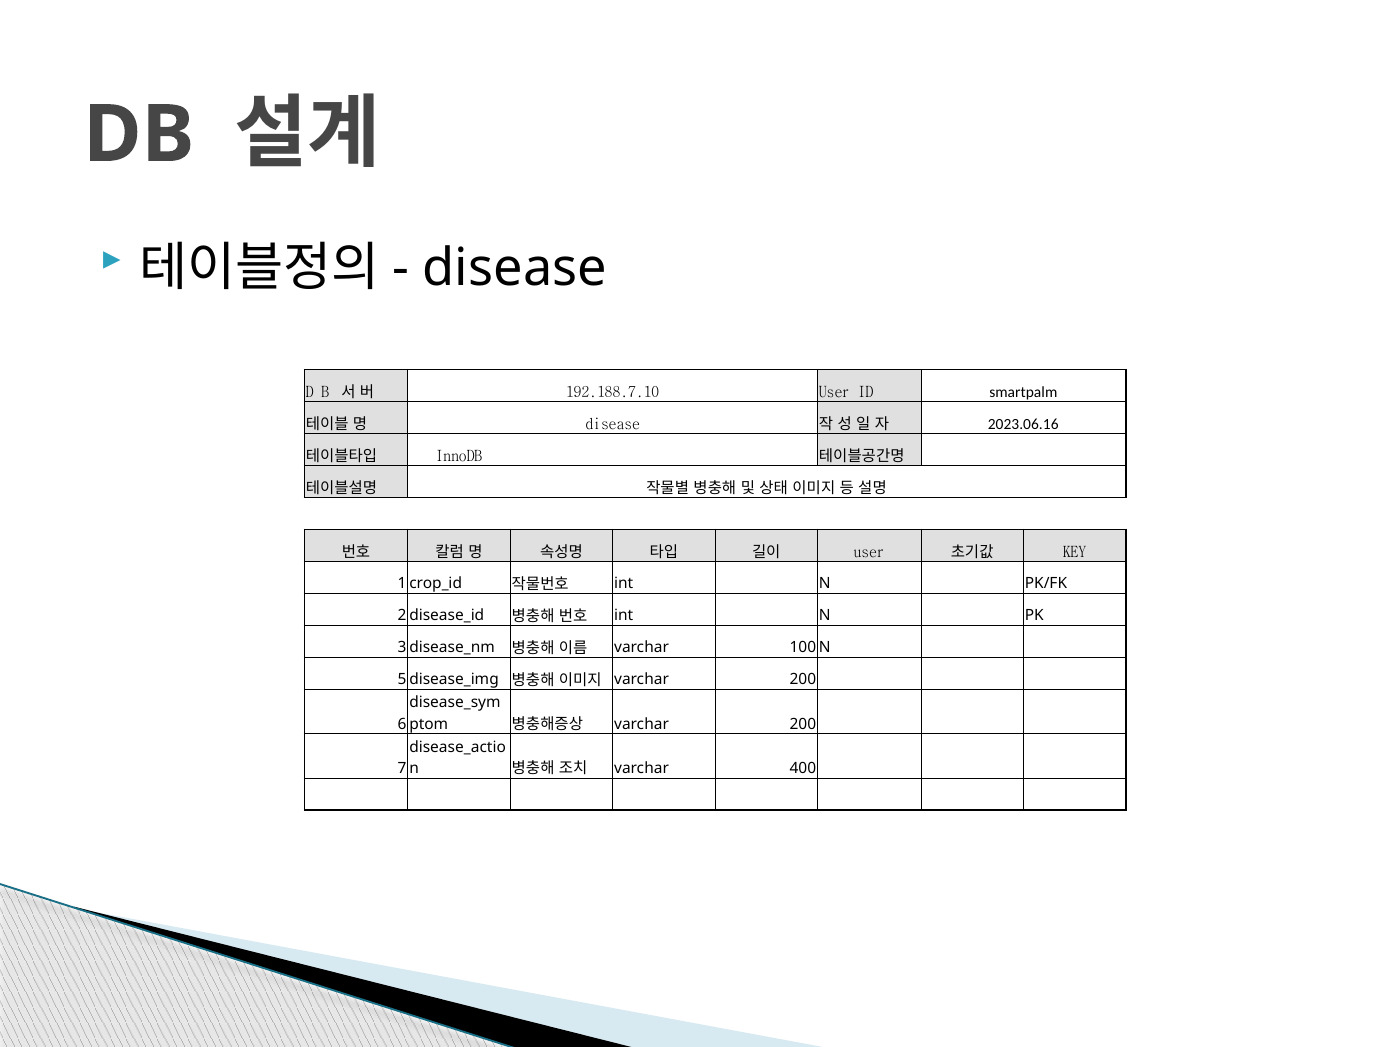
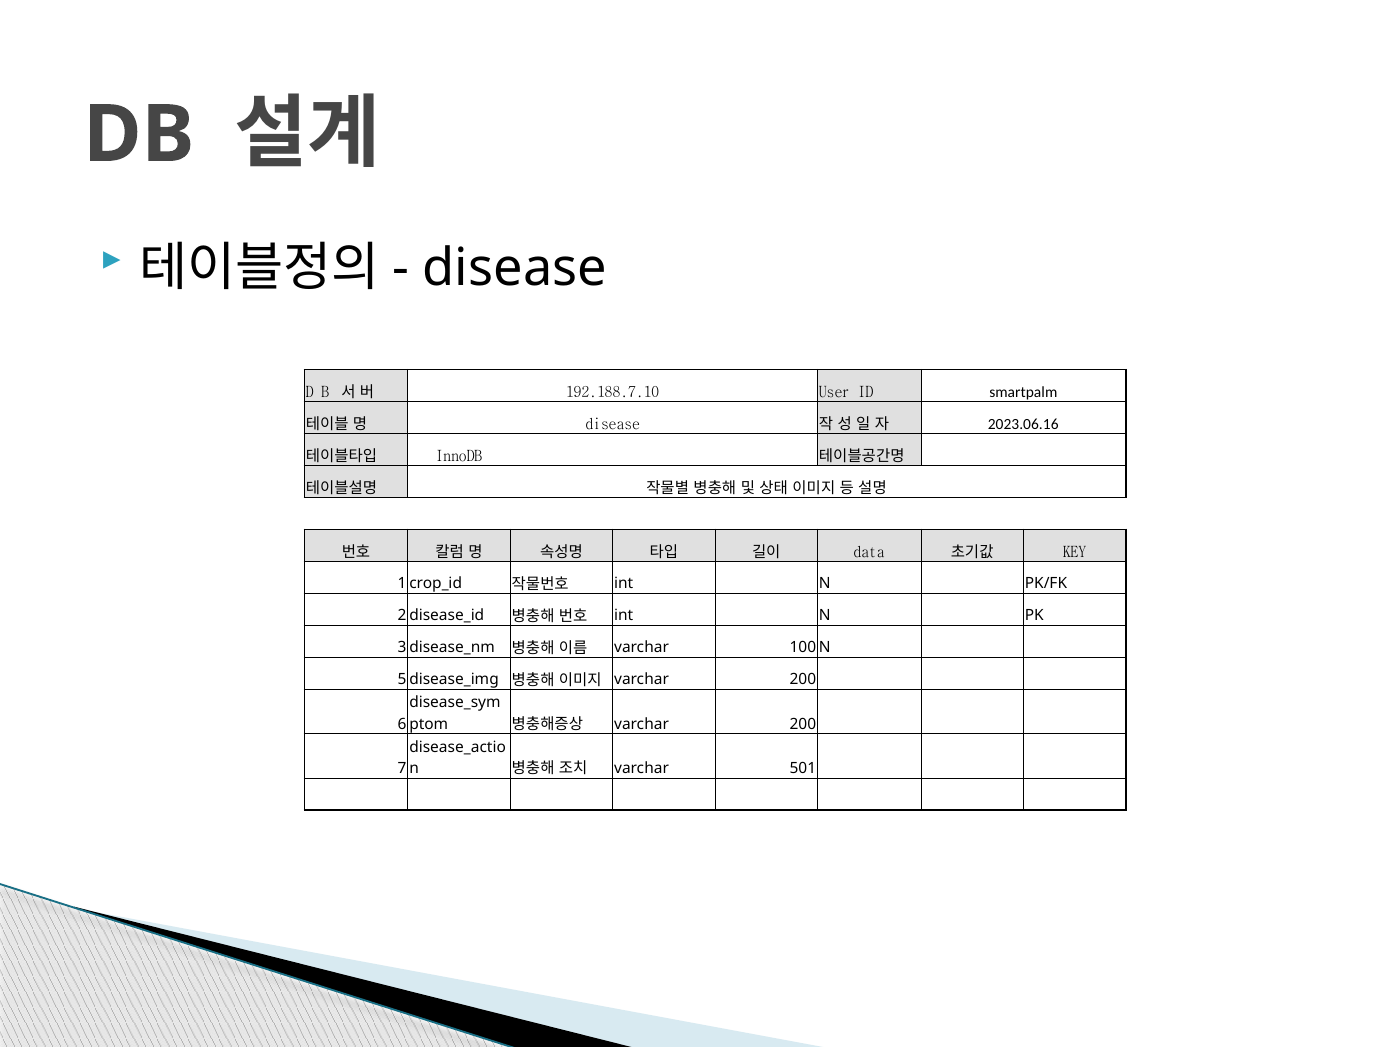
user at (869, 552): user -> data
400: 400 -> 501
